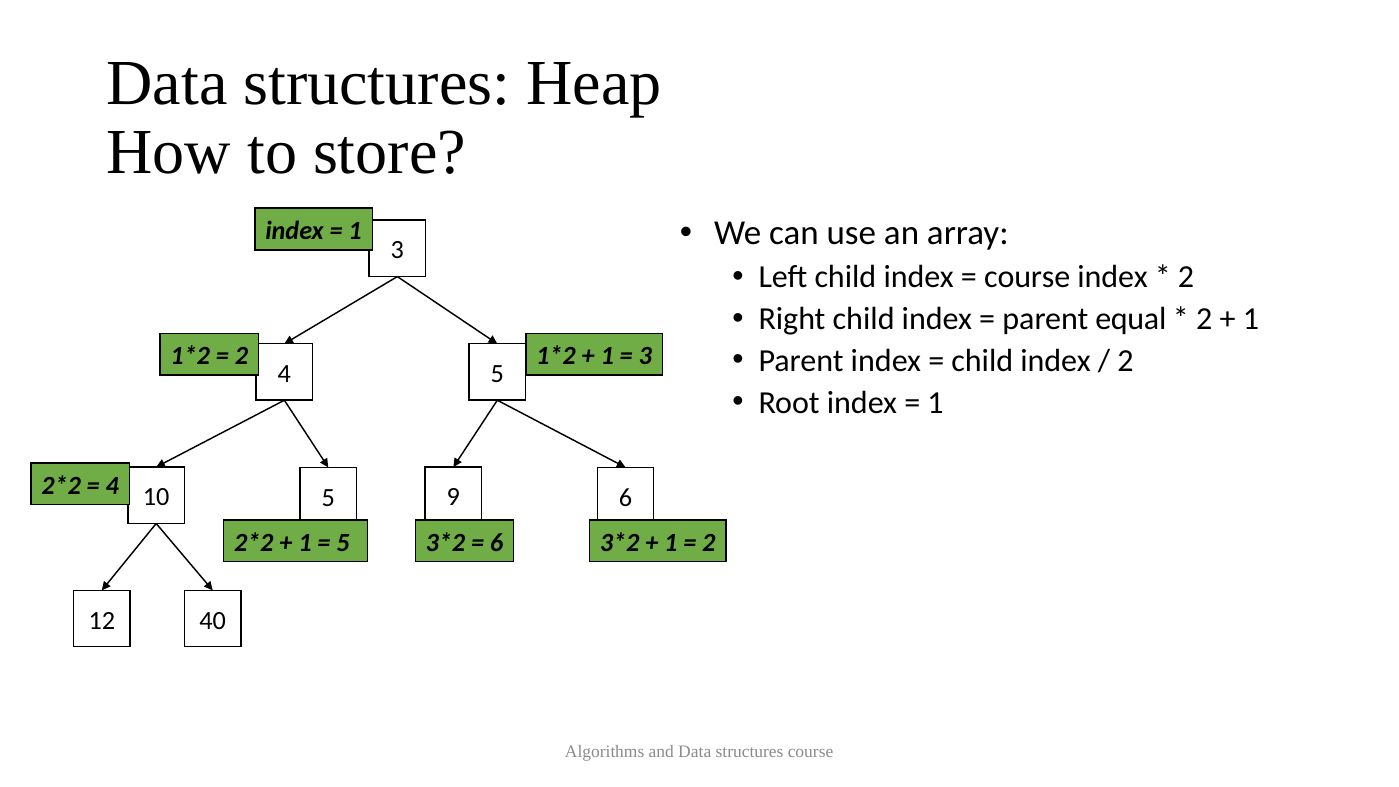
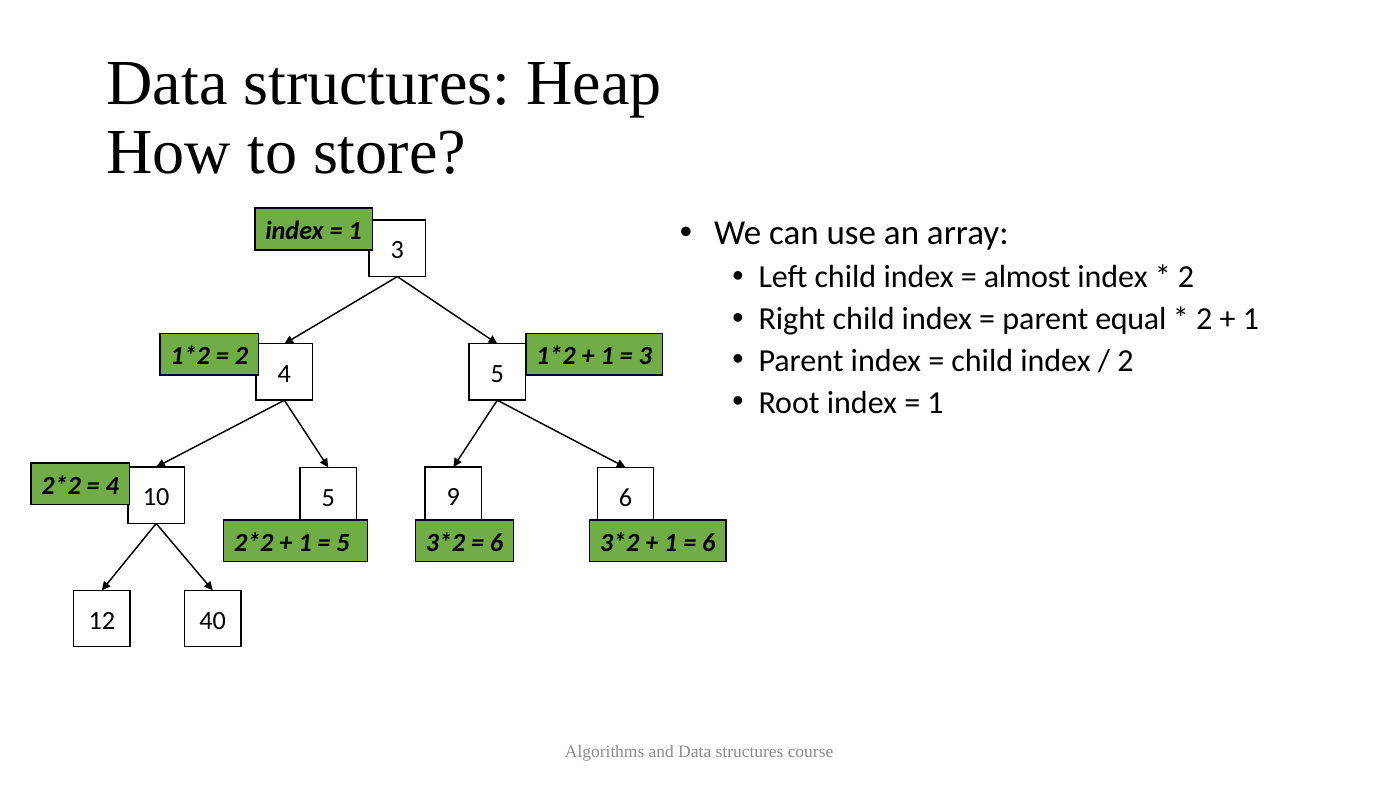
course at (1027, 277): course -> almost
2 at (709, 542): 2 -> 6
